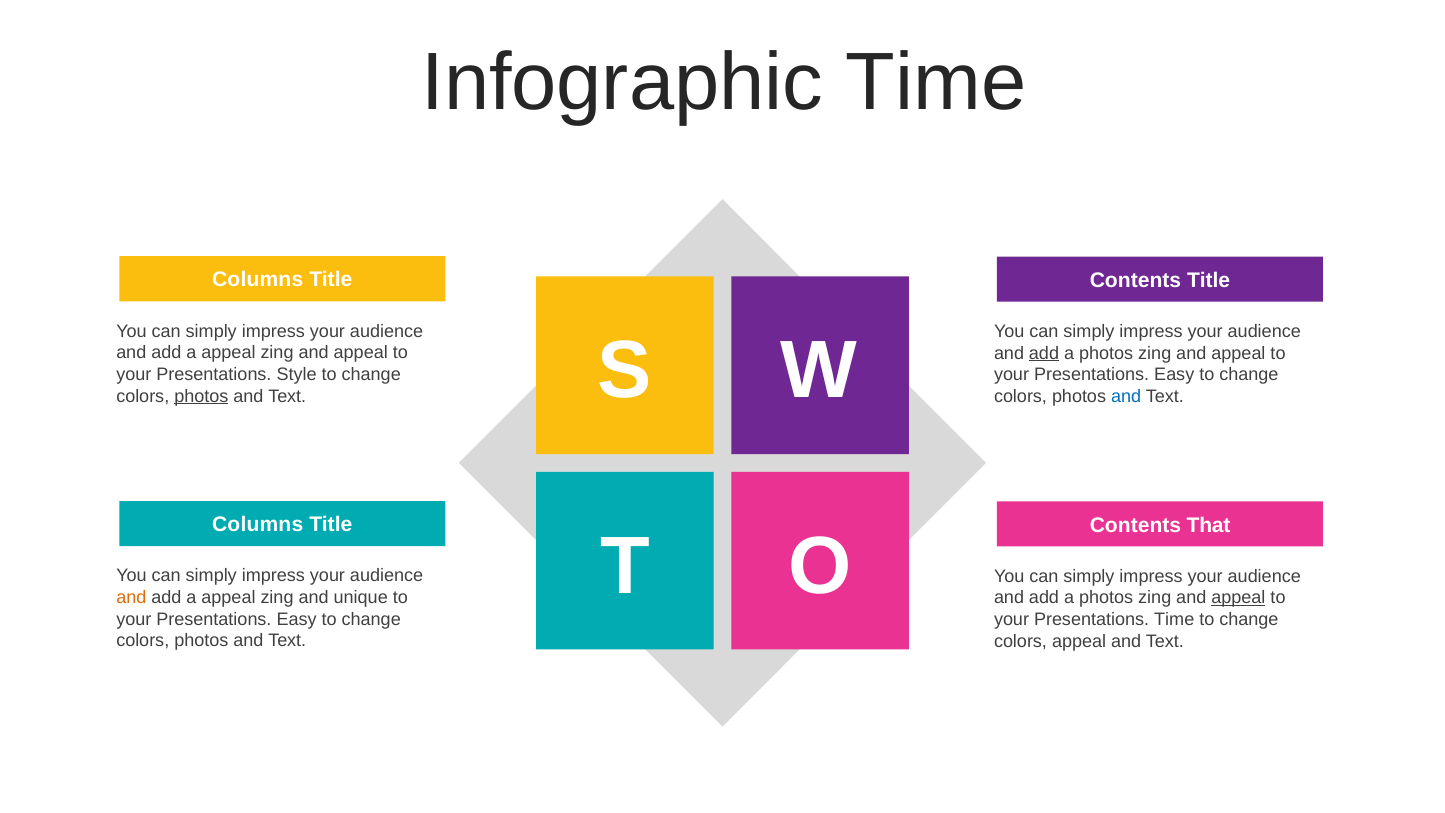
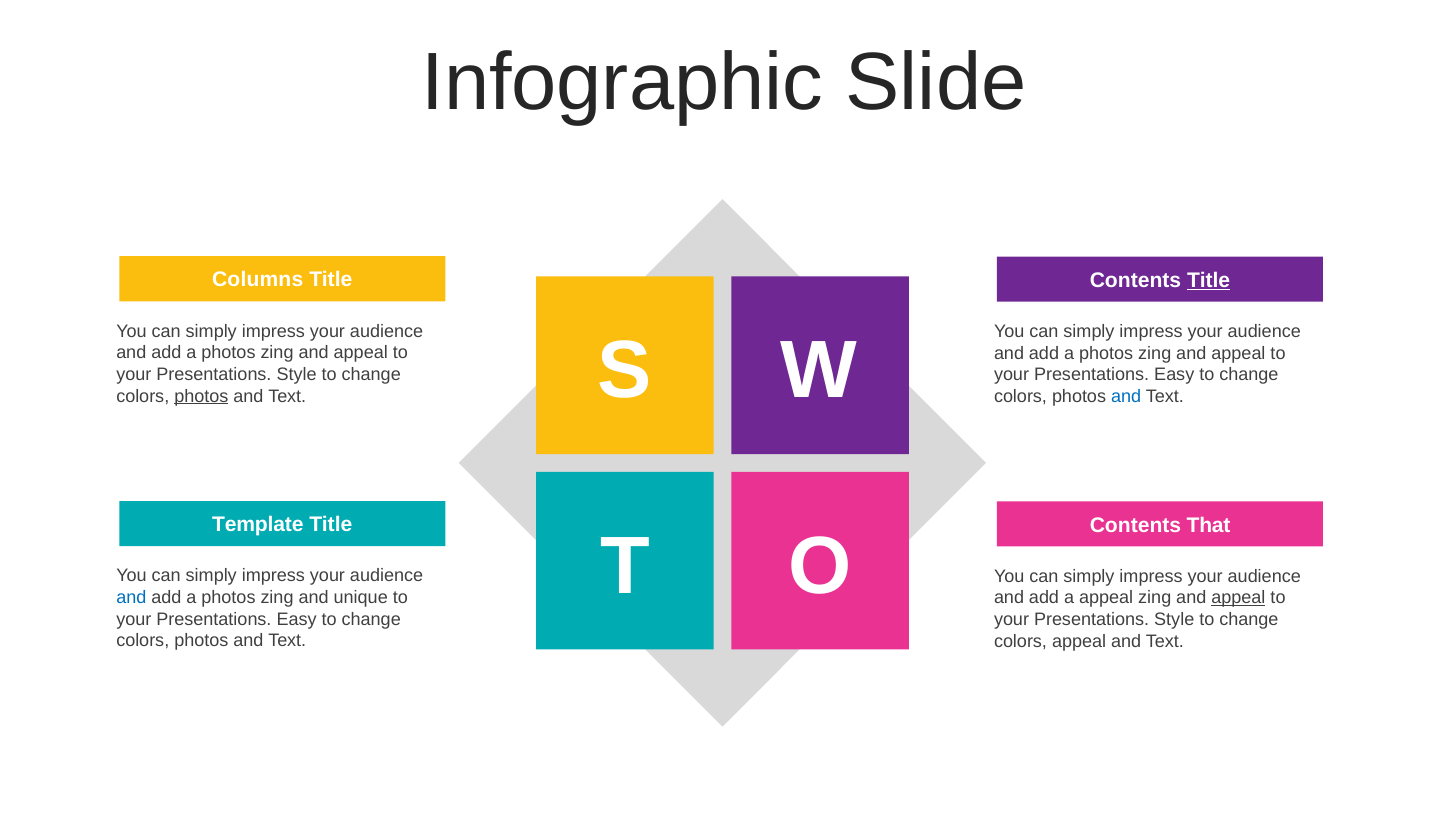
Infographic Time: Time -> Slide
Title at (1209, 280) underline: none -> present
appeal at (228, 353): appeal -> photos
add at (1044, 353) underline: present -> none
Columns at (258, 525): Columns -> Template
and at (131, 597) colour: orange -> blue
appeal at (228, 597): appeal -> photos
photos at (1106, 598): photos -> appeal
Time at (1174, 619): Time -> Style
